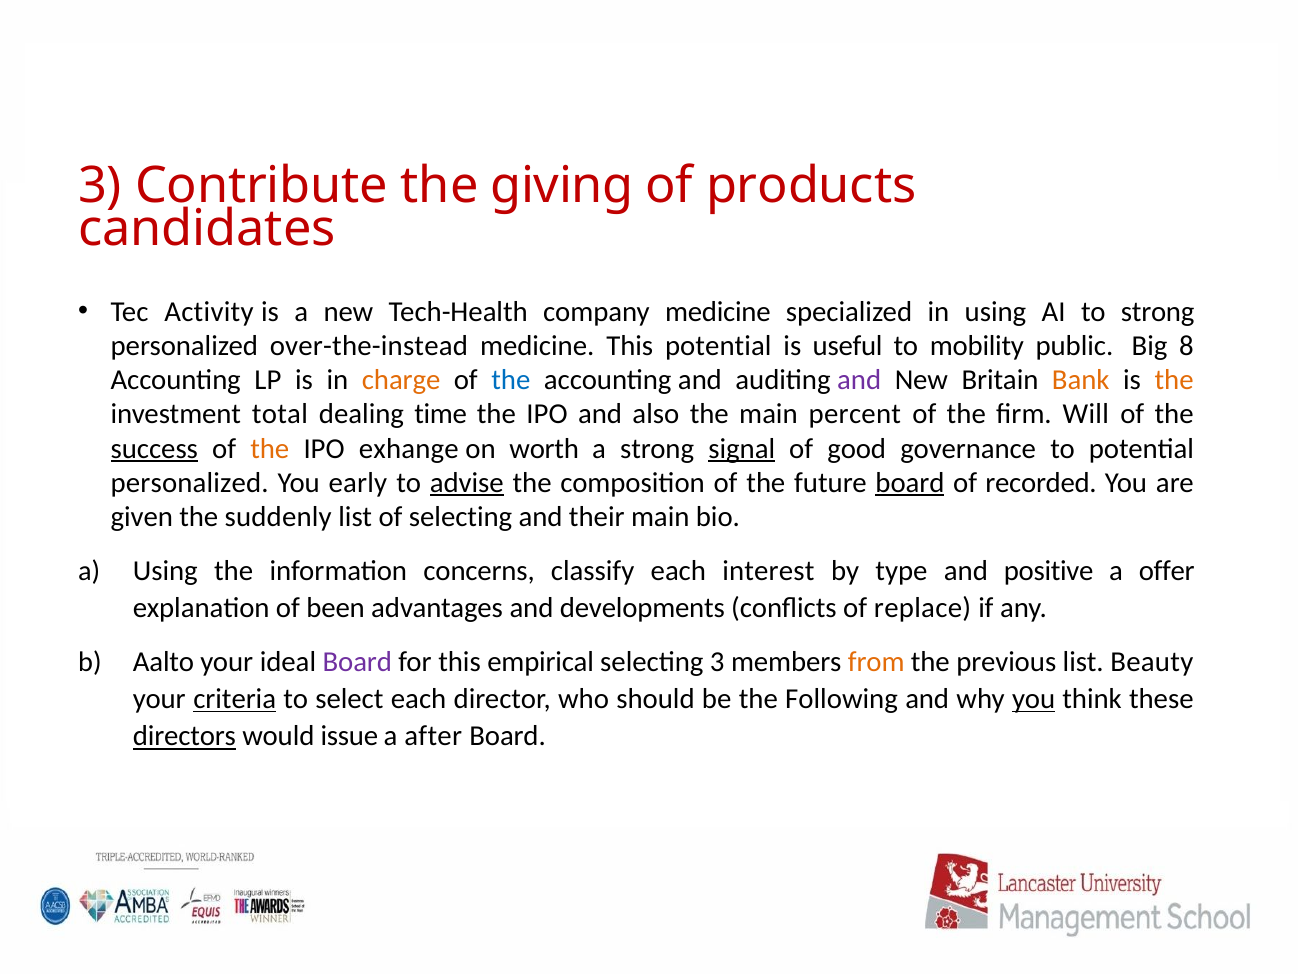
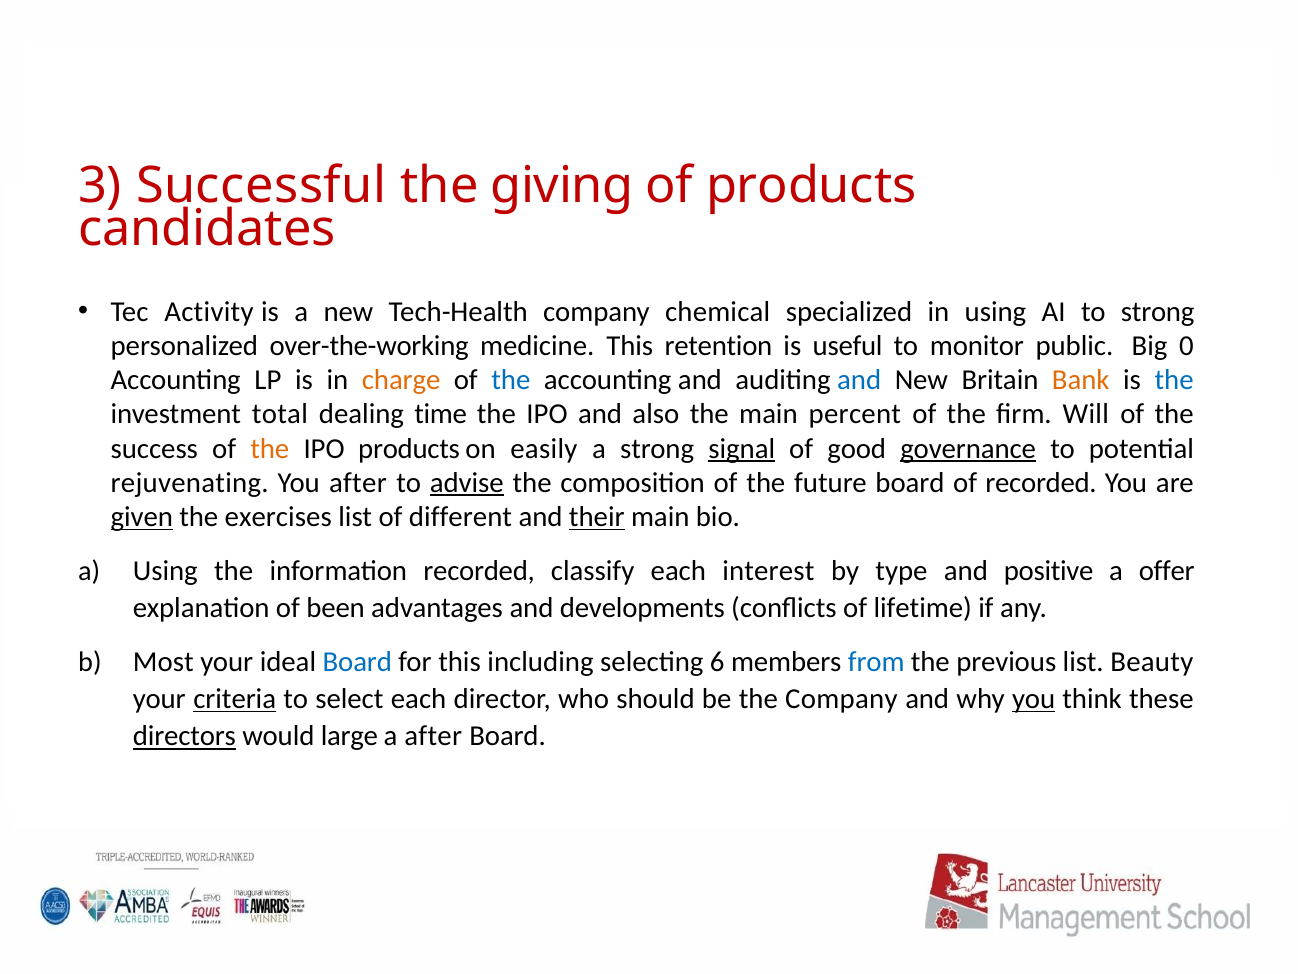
Contribute: Contribute -> Successful
company medicine: medicine -> chemical
over-the-instead: over-the-instead -> over-the-working
This potential: potential -> retention
mobility: mobility -> monitor
8: 8 -> 0
and at (859, 380) colour: purple -> blue
the at (1174, 380) colour: orange -> blue
success underline: present -> none
IPO exhange: exhange -> products
worth: worth -> easily
governance underline: none -> present
personalized at (190, 483): personalized -> rejuvenating
You early: early -> after
board at (910, 483) underline: present -> none
given underline: none -> present
suddenly: suddenly -> exercises
of selecting: selecting -> different
their underline: none -> present
information concerns: concerns -> recorded
replace: replace -> lifetime
Aalto: Aalto -> Most
Board at (357, 661) colour: purple -> blue
empirical: empirical -> including
selecting 3: 3 -> 6
from colour: orange -> blue
the Following: Following -> Company
issue: issue -> large
